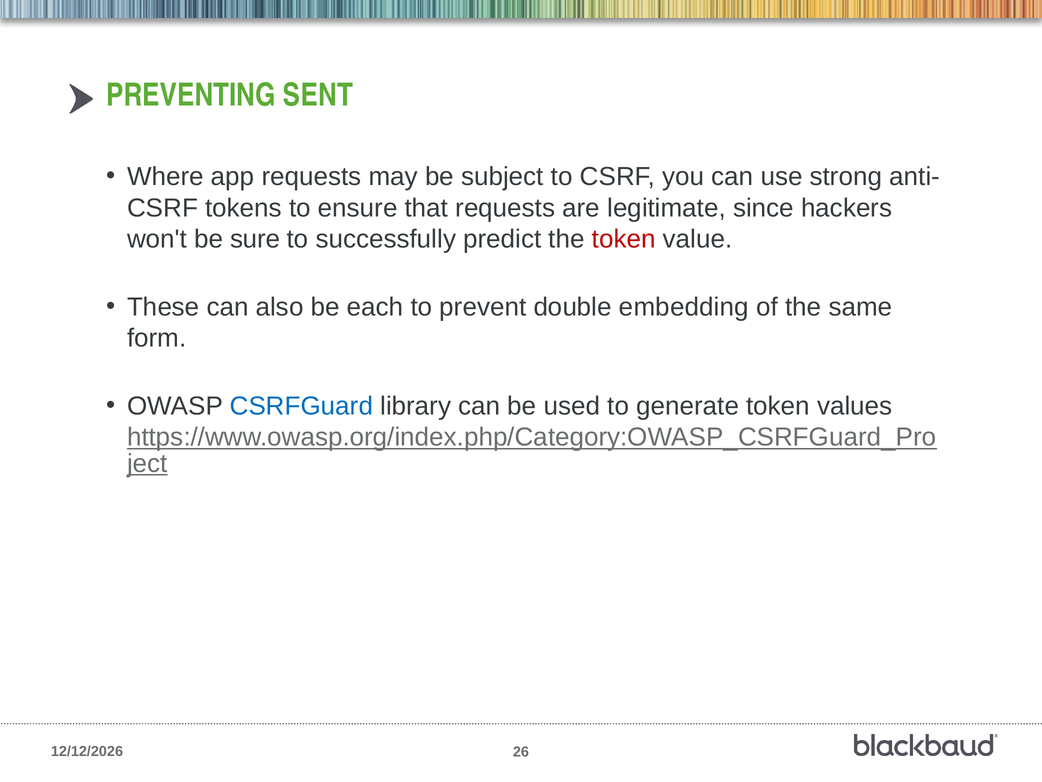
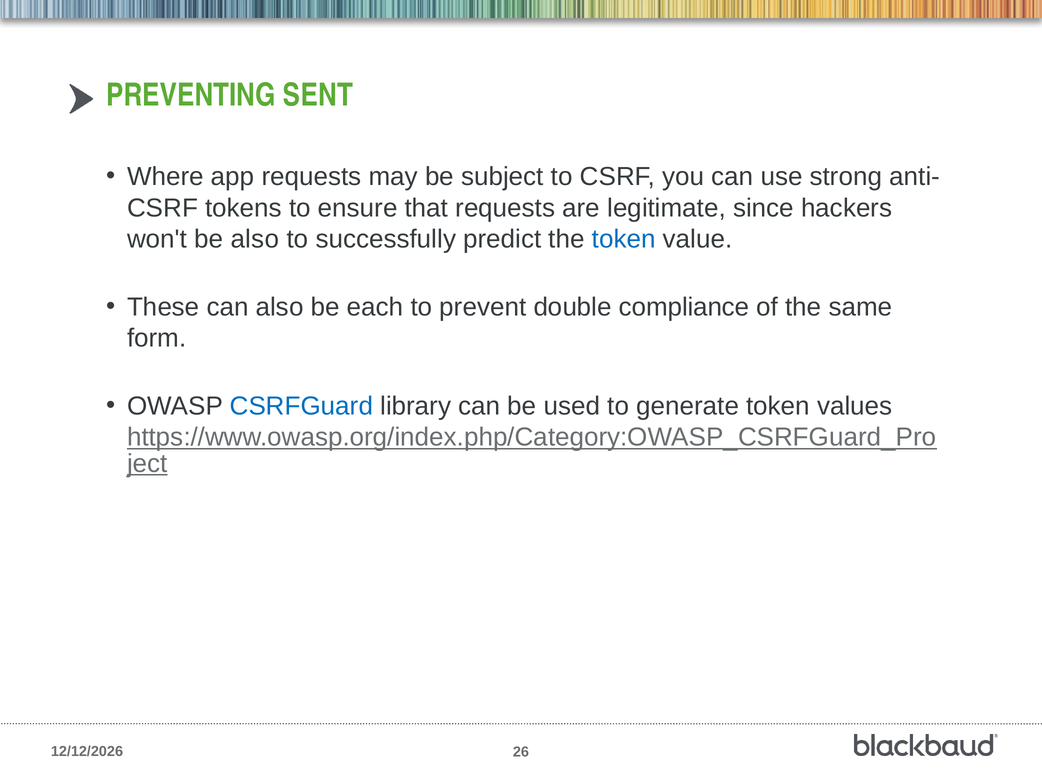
be sure: sure -> also
token at (624, 239) colour: red -> blue
embedding: embedding -> compliance
